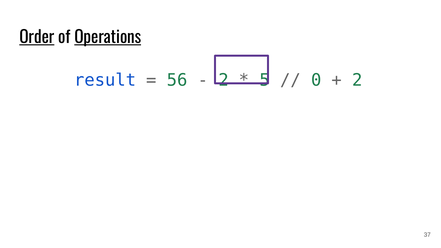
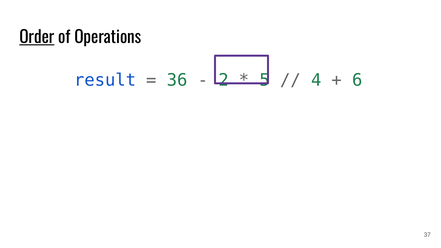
Operations underline: present -> none
56: 56 -> 36
0: 0 -> 4
2 at (357, 80): 2 -> 6
